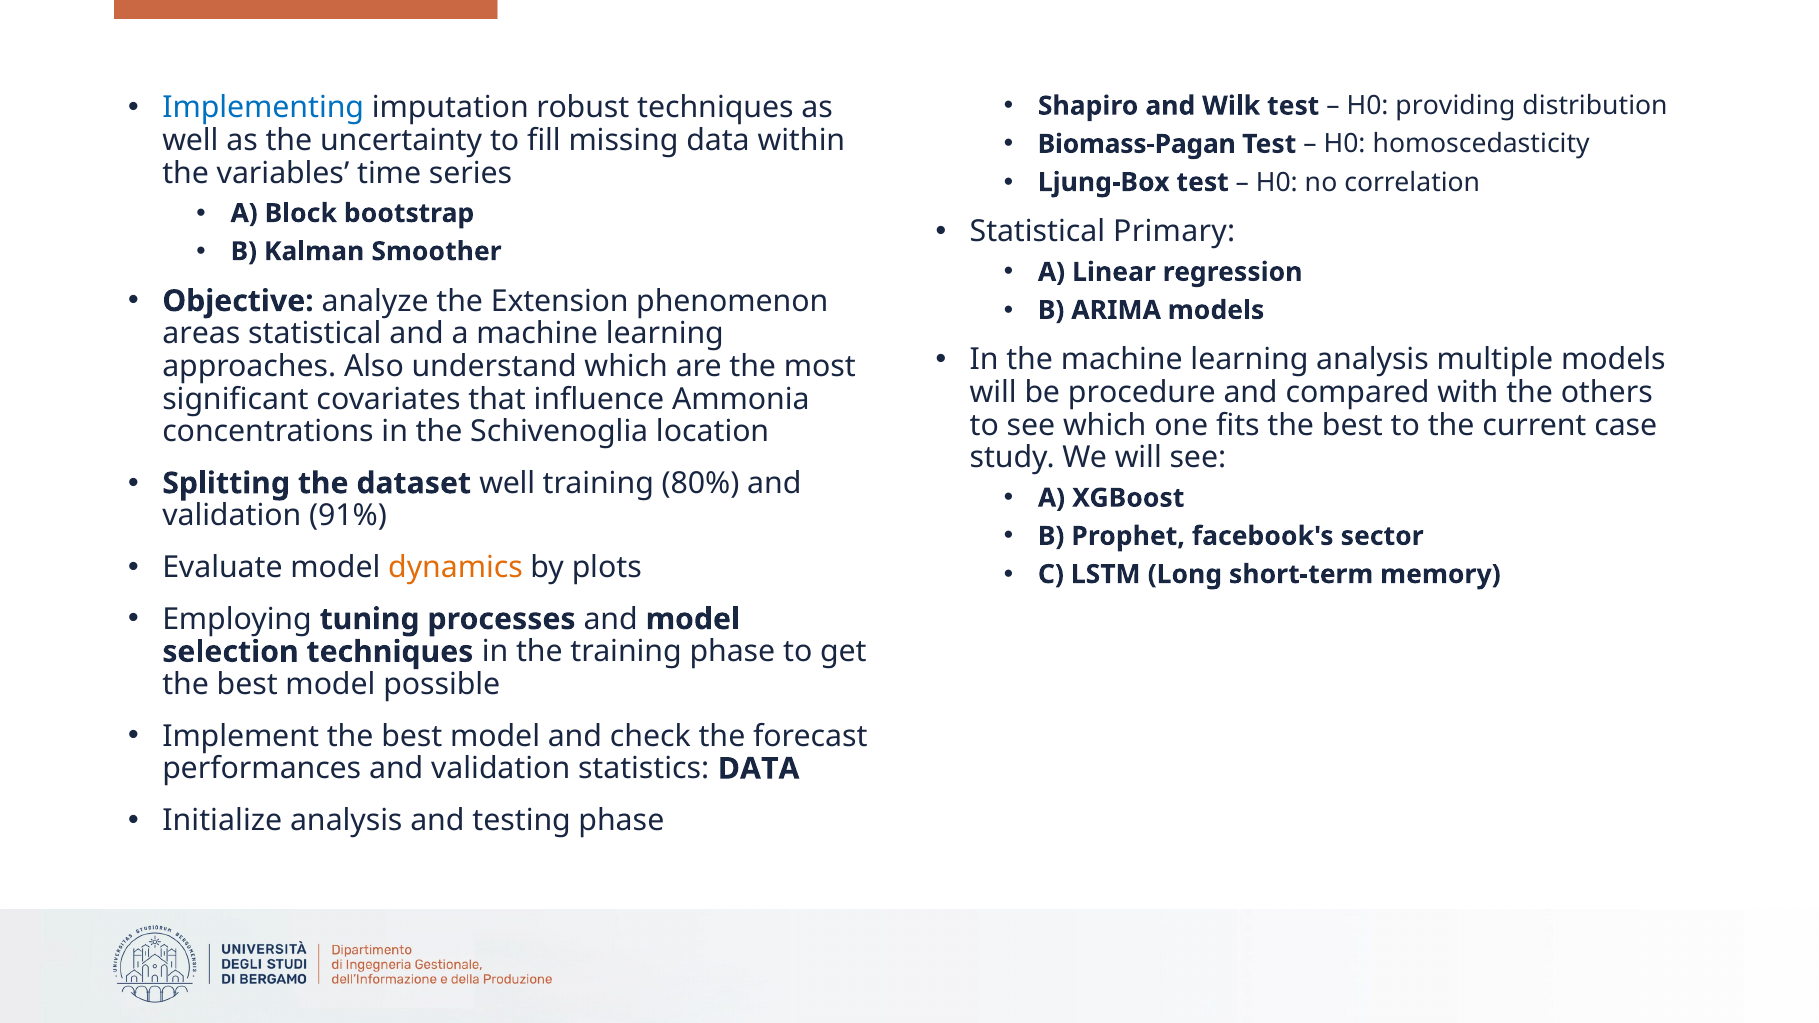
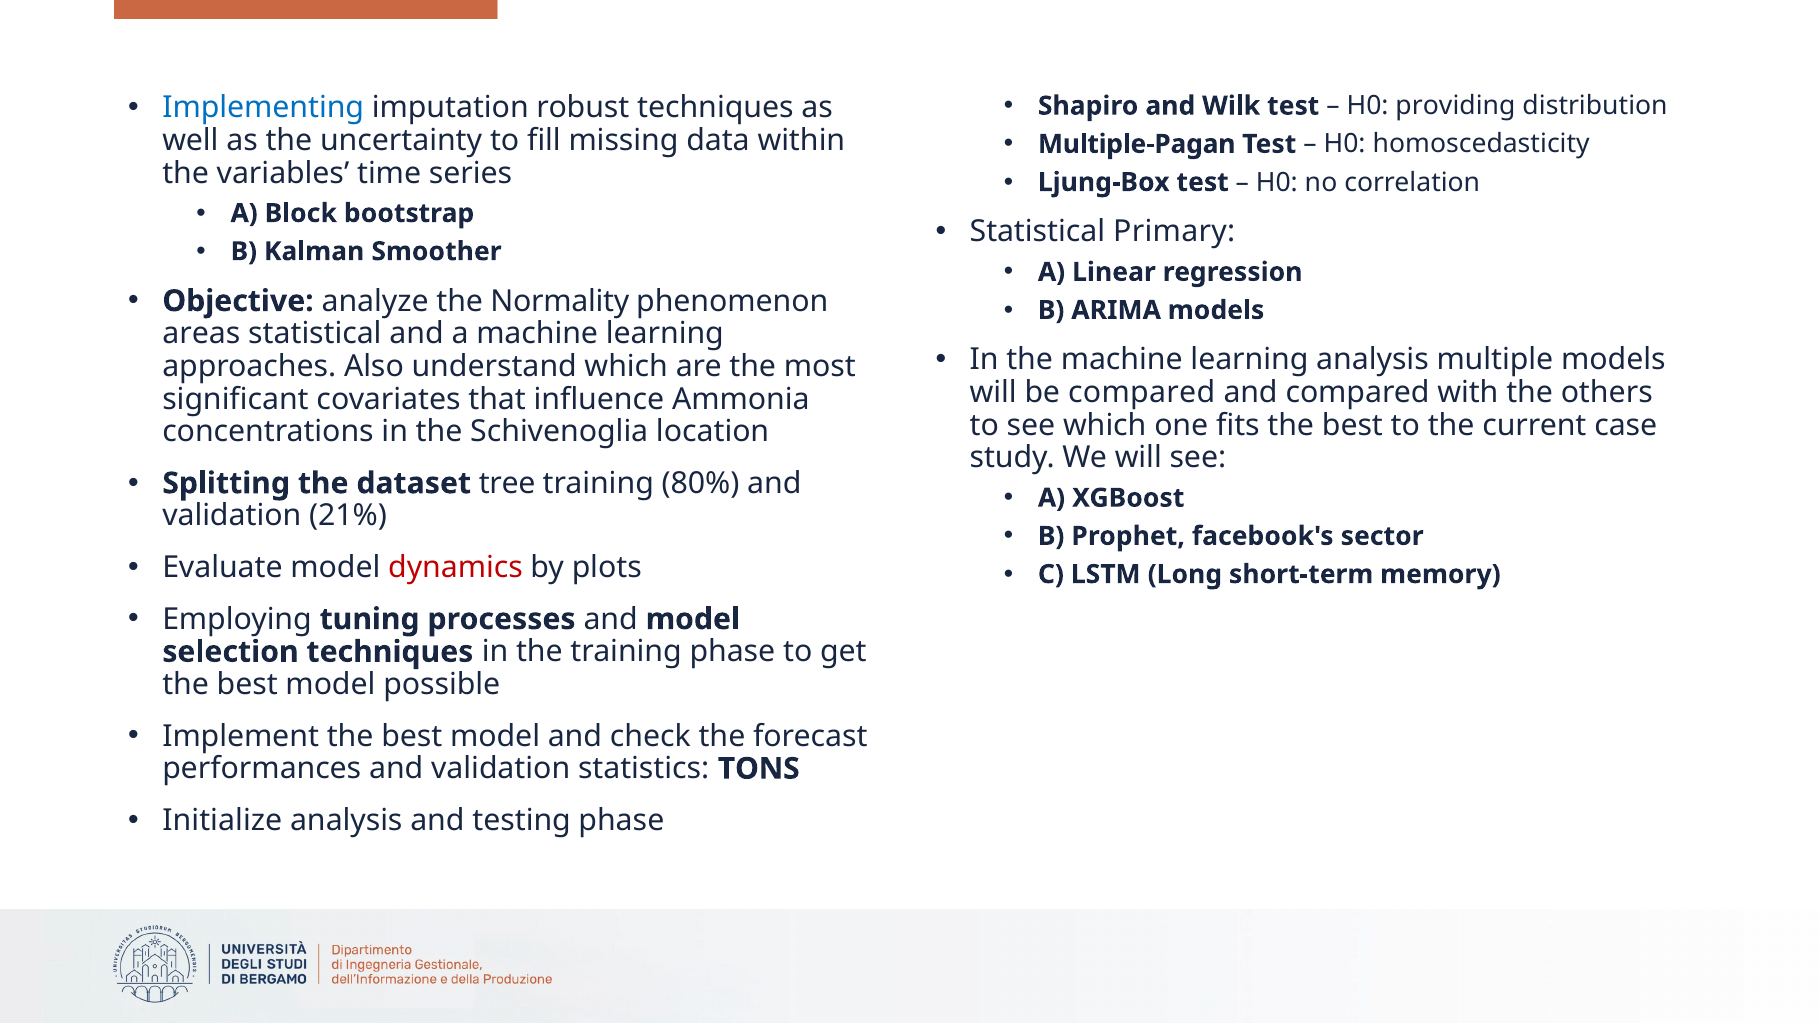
Biomass-Pagan: Biomass-Pagan -> Multiple-Pagan
Extension: Extension -> Normality
be procedure: procedure -> compared
dataset well: well -> tree
91%: 91% -> 21%
dynamics colour: orange -> red
statistics DATA: DATA -> TONS
